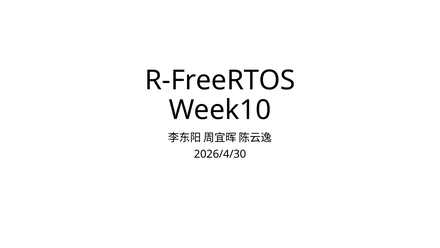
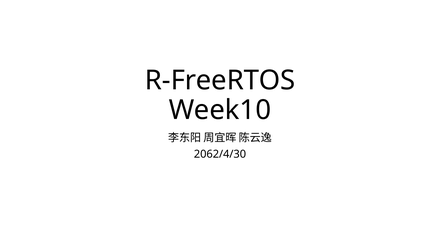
2026/4/30: 2026/4/30 -> 2062/4/30
